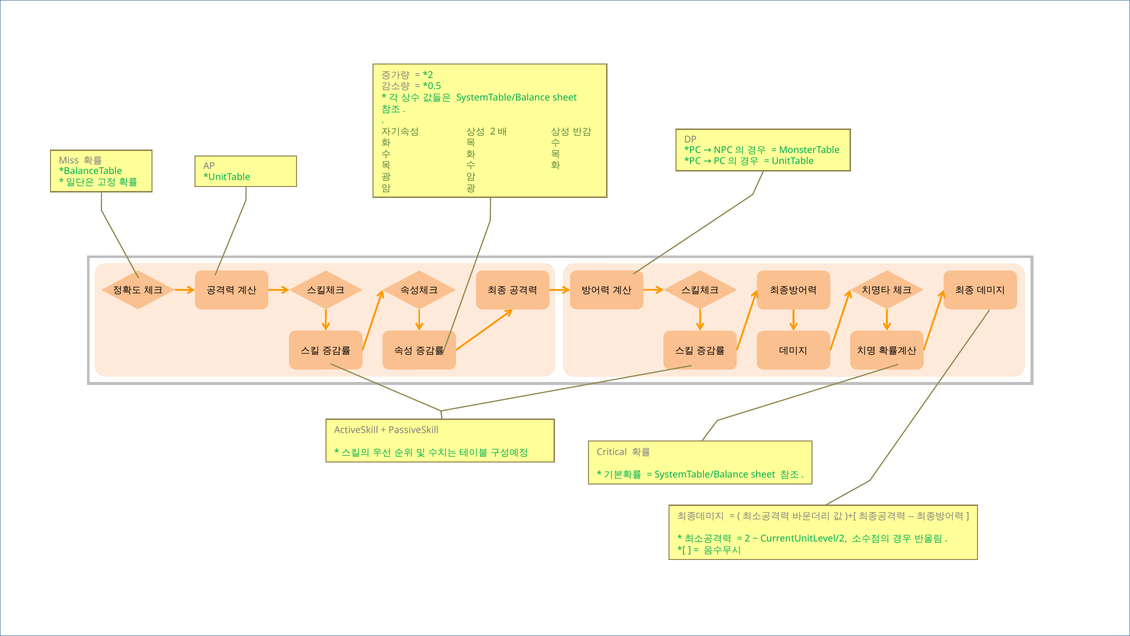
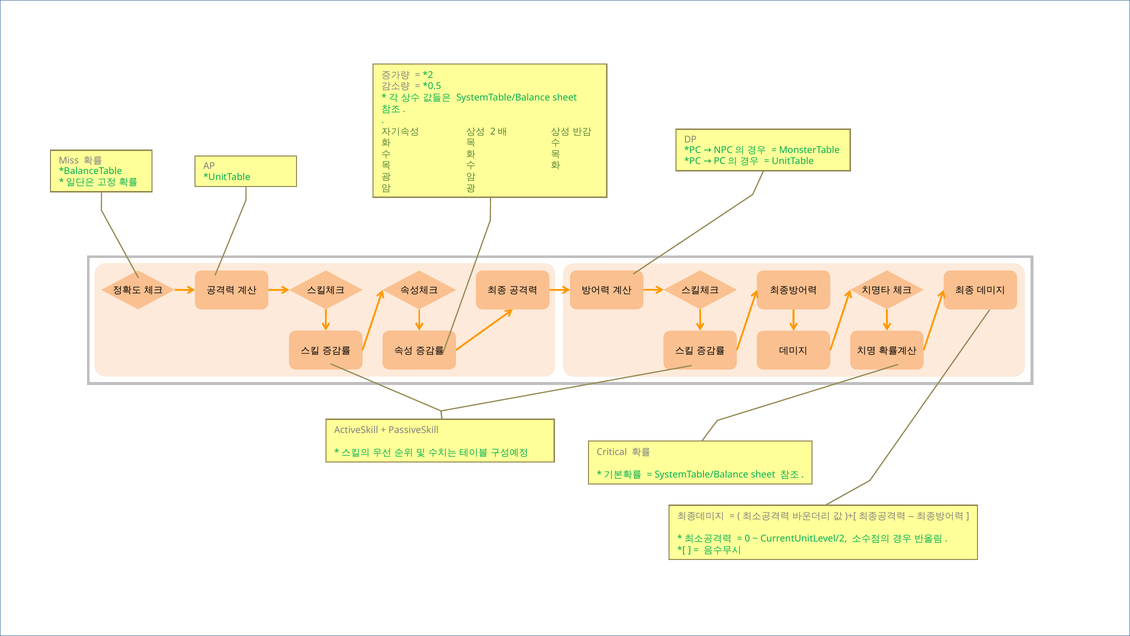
2: 2 -> 0
